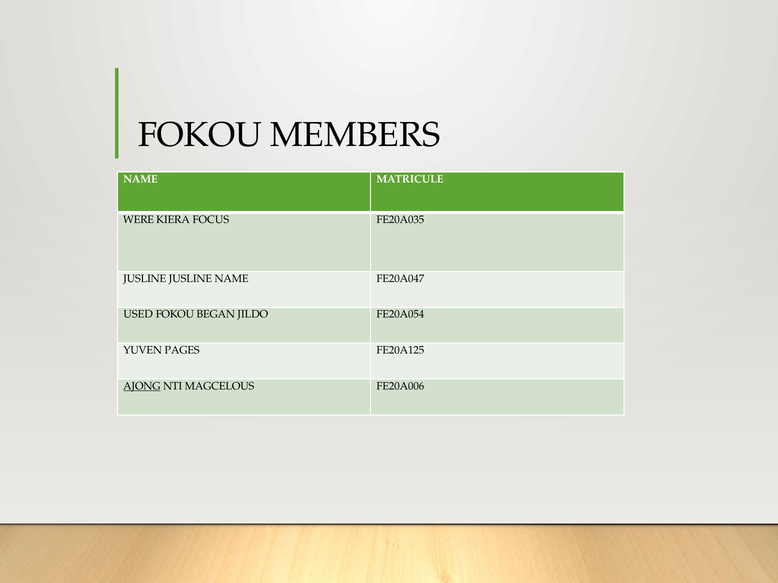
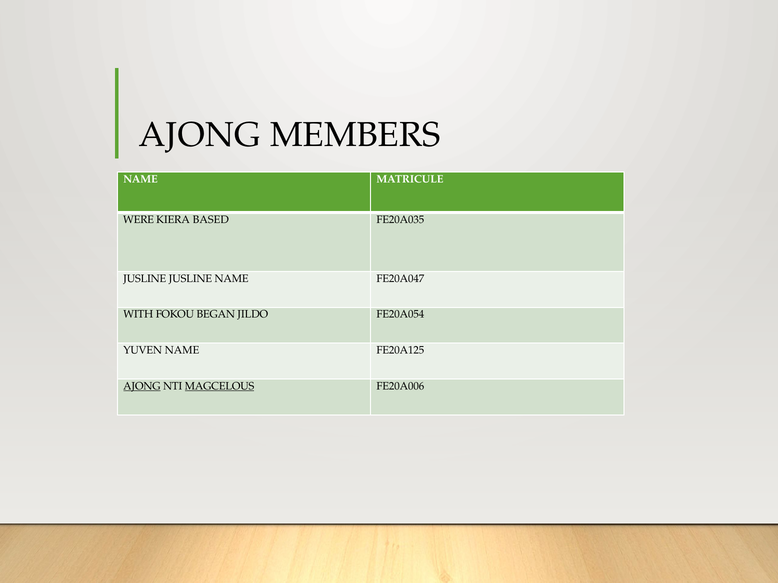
FOKOU at (200, 135): FOKOU -> AJONG
FOCUS: FOCUS -> BASED
USED: USED -> WITH
YUVEN PAGES: PAGES -> NAME
MAGCELOUS underline: none -> present
